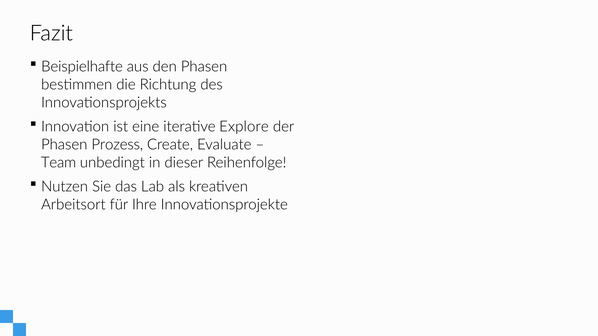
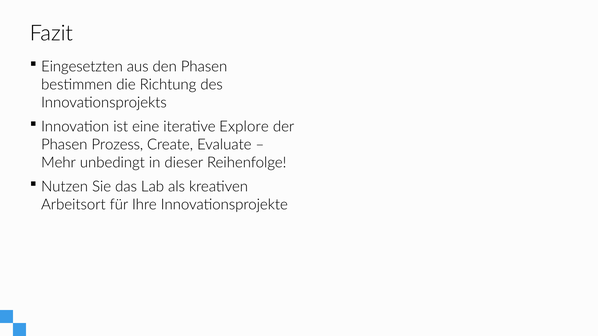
Beispielhafte: Beispielhafte -> Eingesetzten
Team: Team -> Mehr
